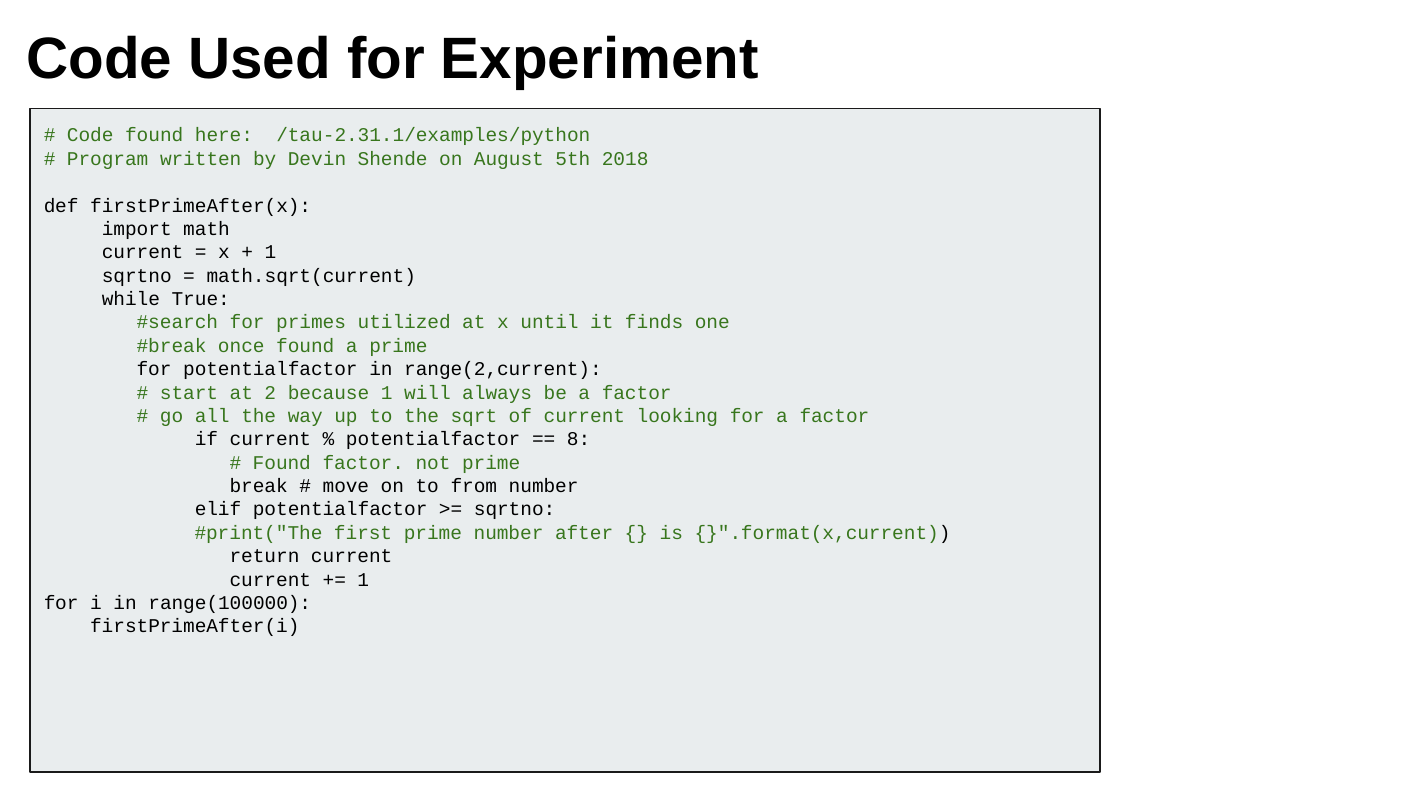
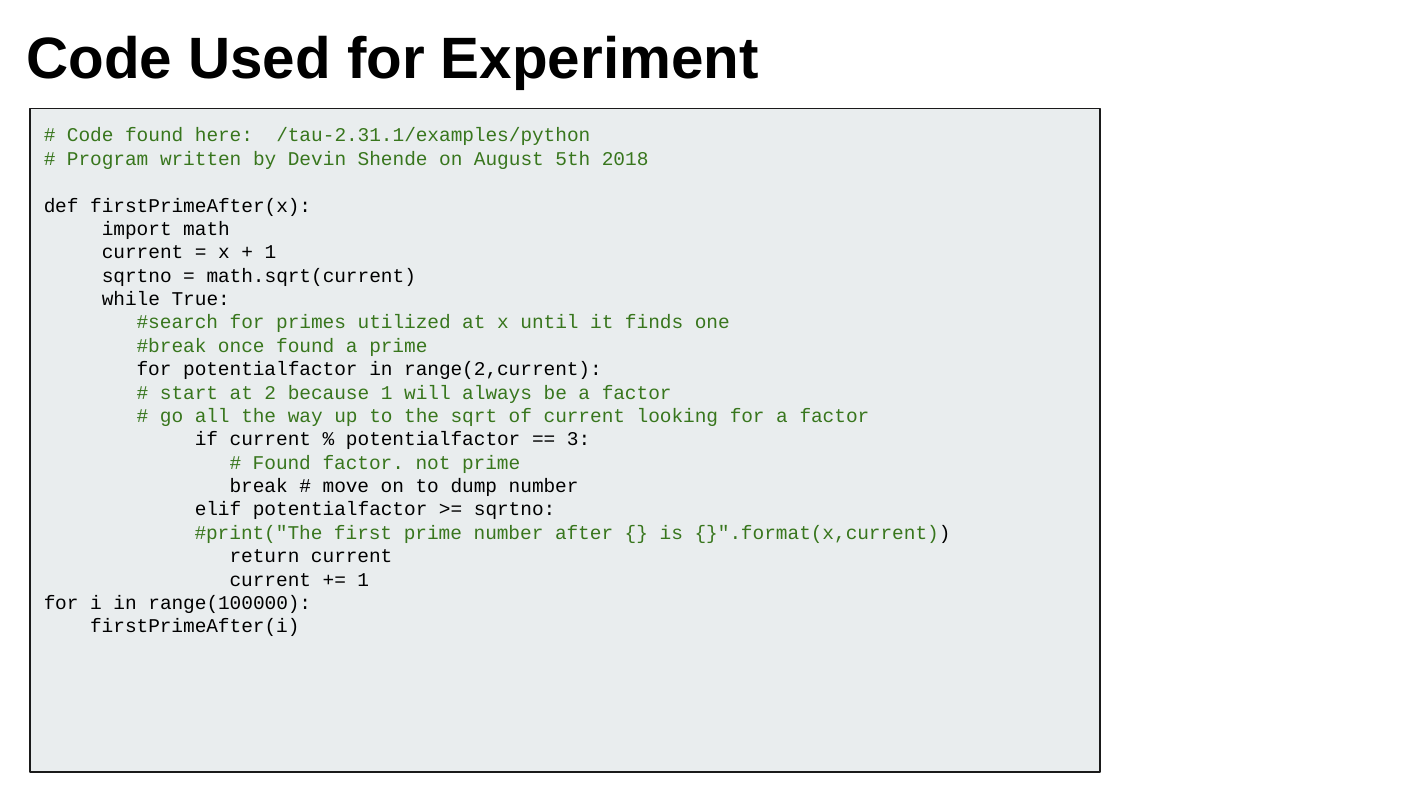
8: 8 -> 3
from: from -> dump
